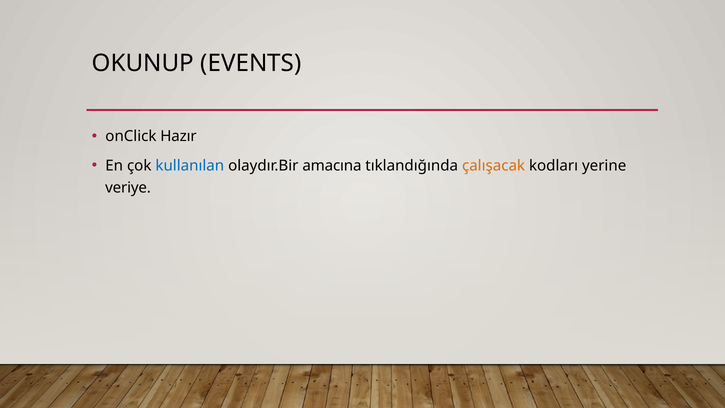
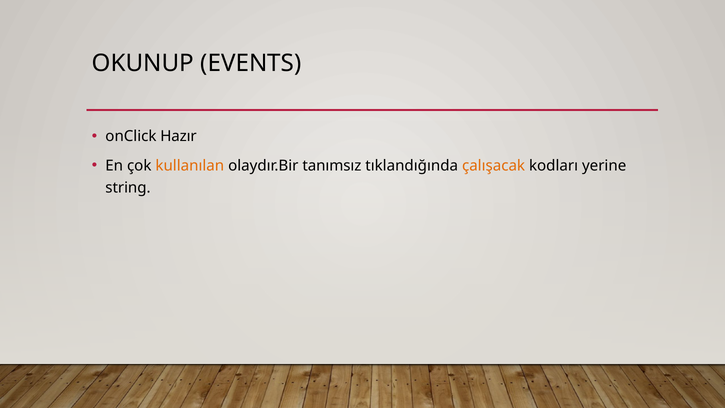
kullanılan colour: blue -> orange
amacına: amacına -> tanımsız
veriye: veriye -> string
